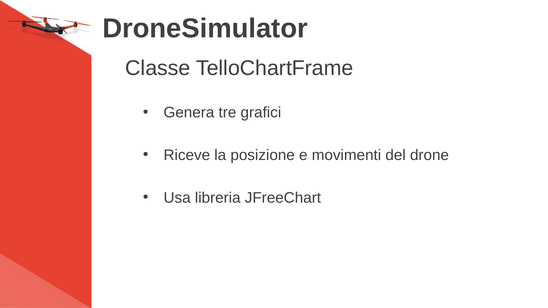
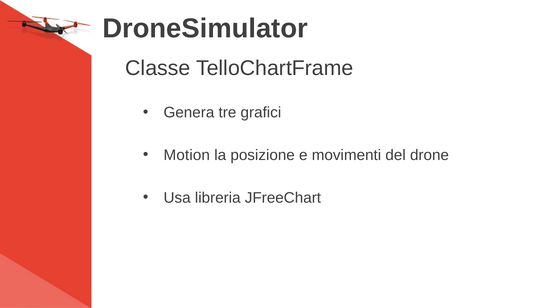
Riceve: Riceve -> Motion
